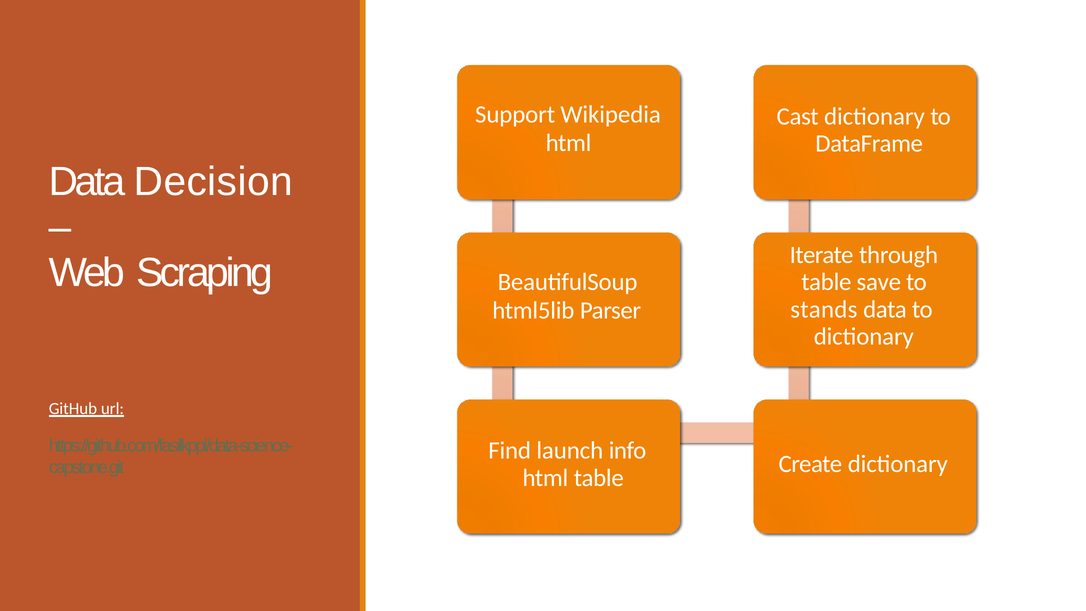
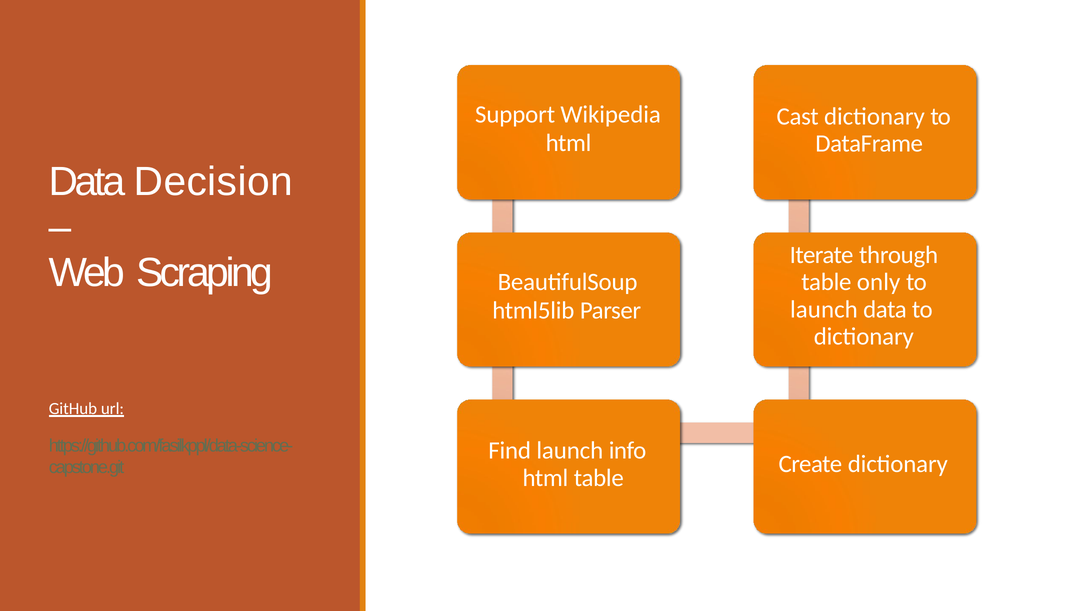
save: save -> only
stands at (824, 309): stands -> launch
